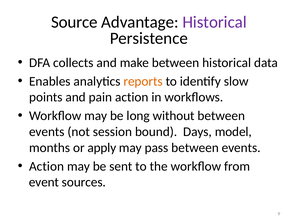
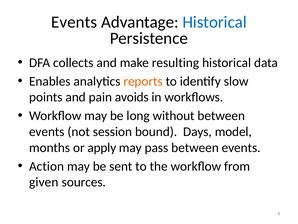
Source at (74, 22): Source -> Events
Historical at (215, 22) colour: purple -> blue
make between: between -> resulting
pain action: action -> avoids
event: event -> given
